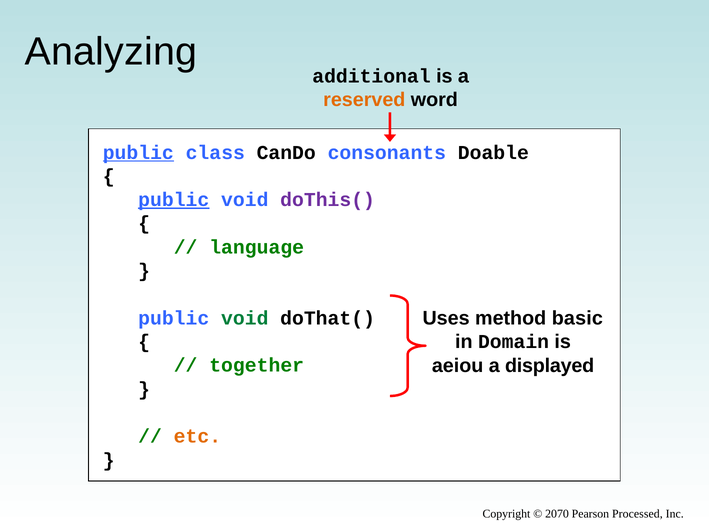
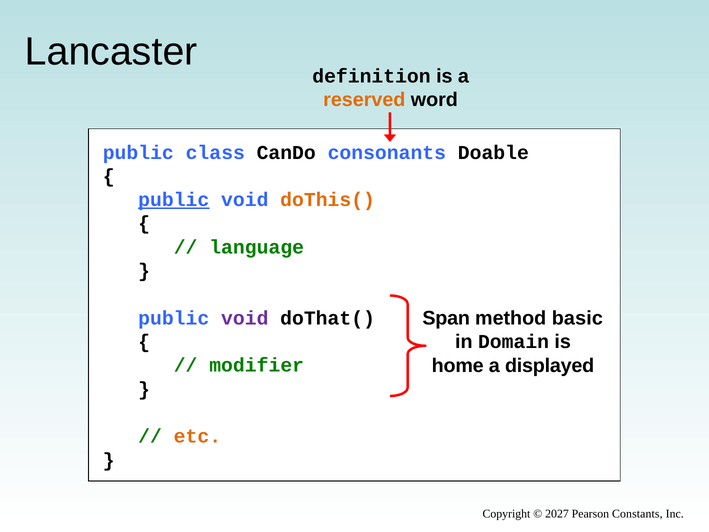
Analyzing: Analyzing -> Lancaster
additional: additional -> definition
public at (138, 152) underline: present -> none
doThis( colour: purple -> orange
Uses: Uses -> Span
void at (245, 318) colour: green -> purple
aeiou: aeiou -> home
together: together -> modifier
2070: 2070 -> 2027
Processed: Processed -> Constants
